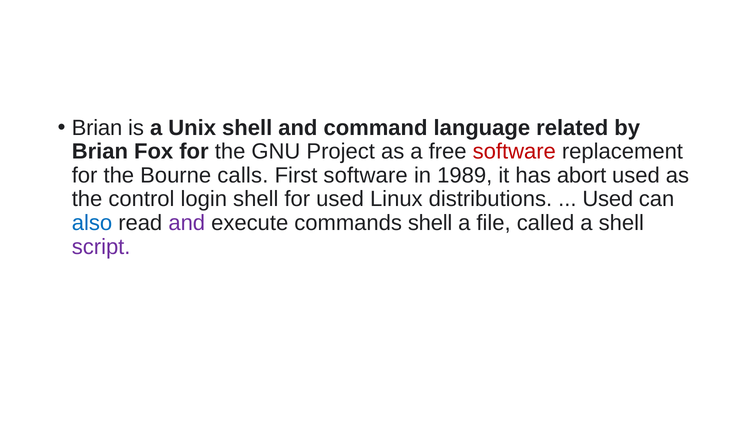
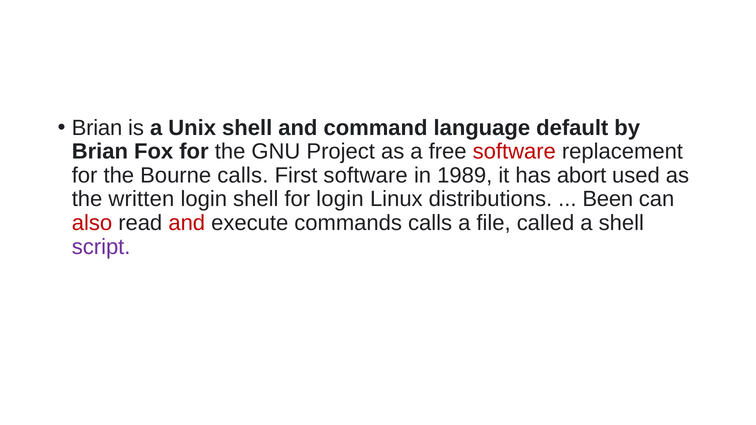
related: related -> default
control: control -> written
for used: used -> login
Used at (608, 199): Used -> Been
also colour: blue -> red
and at (187, 223) colour: purple -> red
commands shell: shell -> calls
